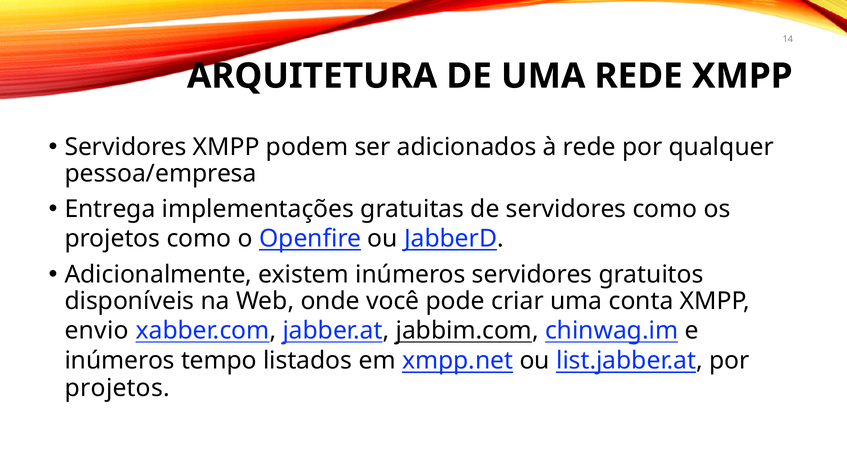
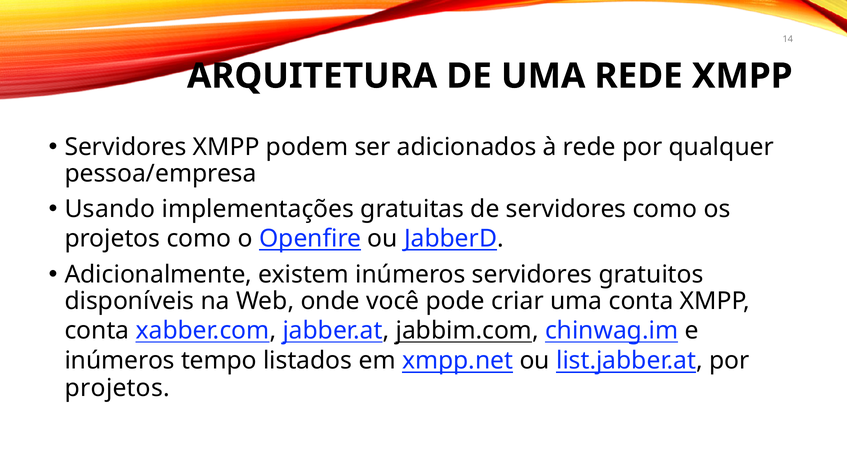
Entrega: Entrega -> Usando
envio at (97, 331): envio -> conta
